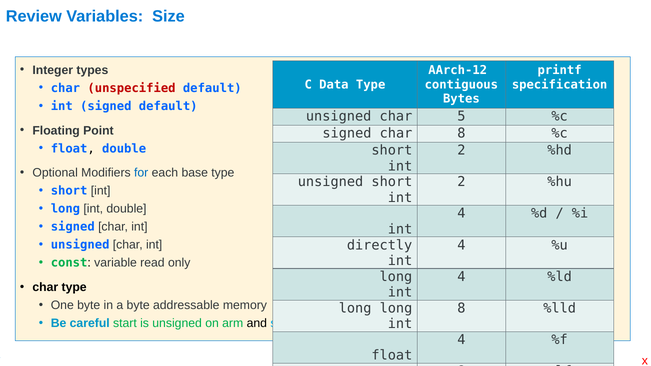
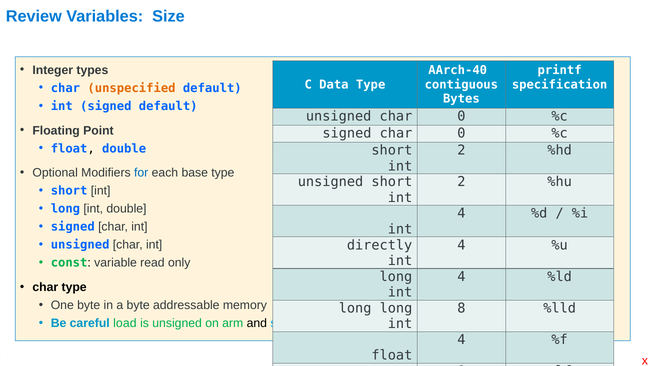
AArch-12: AArch-12 -> AArch-40
unspecified colour: red -> orange
unsigned char 5: 5 -> 0
signed char 8: 8 -> 0
start: start -> load
